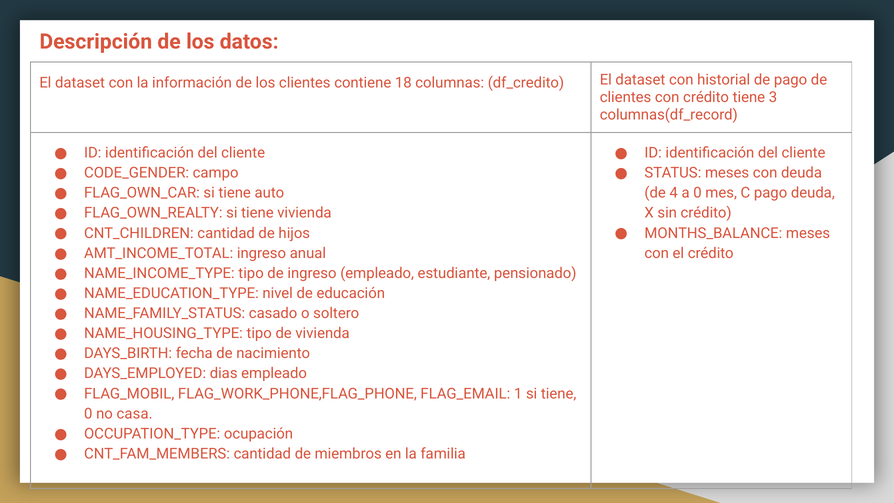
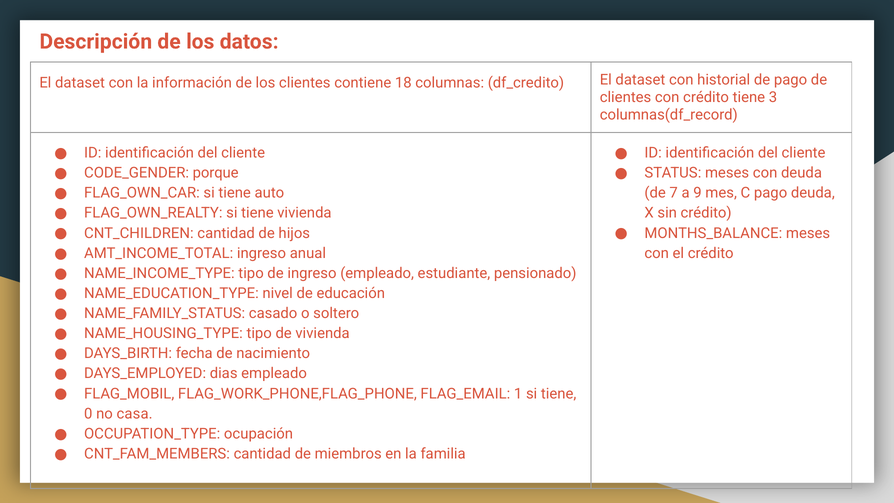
campo: campo -> porque
4: 4 -> 7
a 0: 0 -> 9
